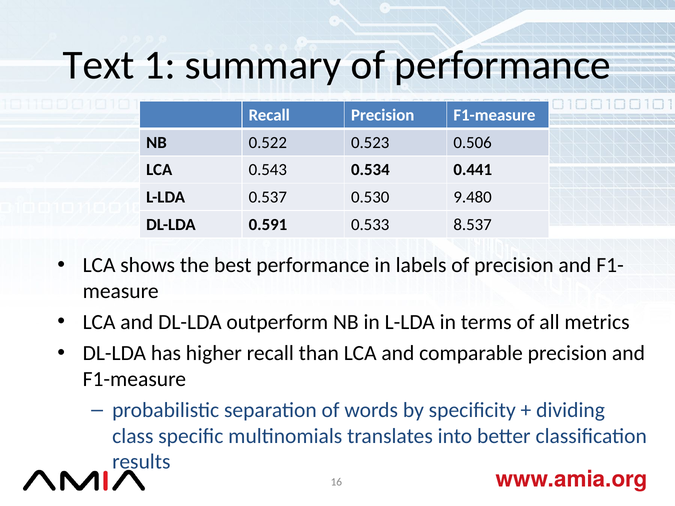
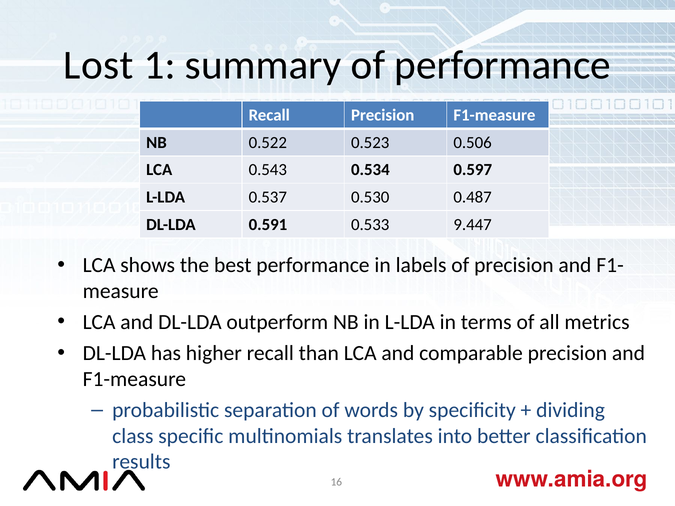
Text: Text -> Lost
0.441: 0.441 -> 0.597
9.480: 9.480 -> 0.487
8.537: 8.537 -> 9.447
